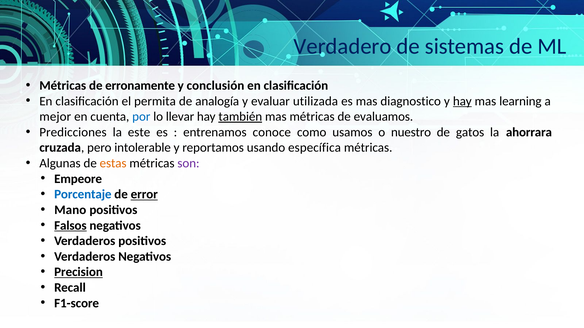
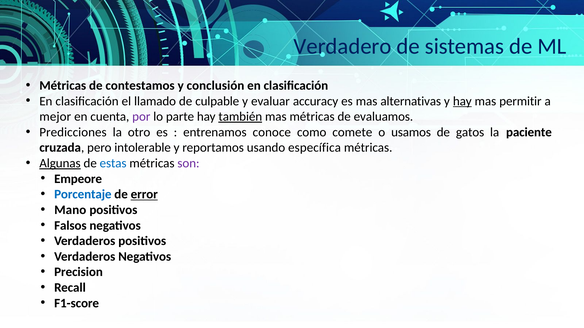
erronamente: erronamente -> contestamos
permita: permita -> llamado
analogía: analogía -> culpable
utilizada: utilizada -> accuracy
diagnostico: diagnostico -> alternativas
learning: learning -> permitir
por colour: blue -> purple
llevar: llevar -> parte
este: este -> otro
usamos: usamos -> comete
nuestro: nuestro -> usamos
ahorrara: ahorrara -> paciente
Algunas underline: none -> present
estas colour: orange -> blue
Falsos underline: present -> none
Precision underline: present -> none
